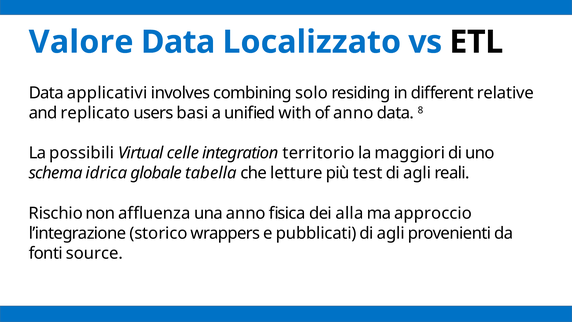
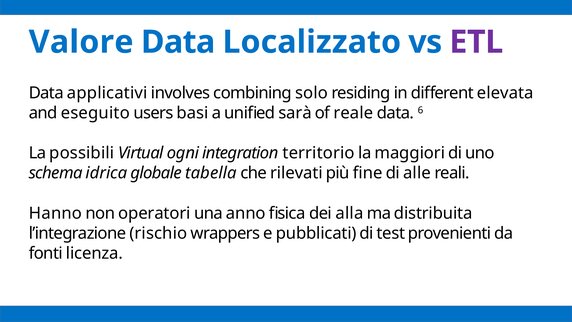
ETL colour: black -> purple
relative: relative -> elevata
replicato: replicato -> eseguito
with: with -> sarà
of anno: anno -> reale
8: 8 -> 6
celle: celle -> ogni
letture: letture -> rilevati
test: test -> fine
agli at (417, 173): agli -> alle
Rischio: Rischio -> Hanno
affluenza: affluenza -> operatori
approccio: approccio -> distribuita
storico: storico -> rischio
agli at (391, 233): agli -> test
source: source -> licenza
